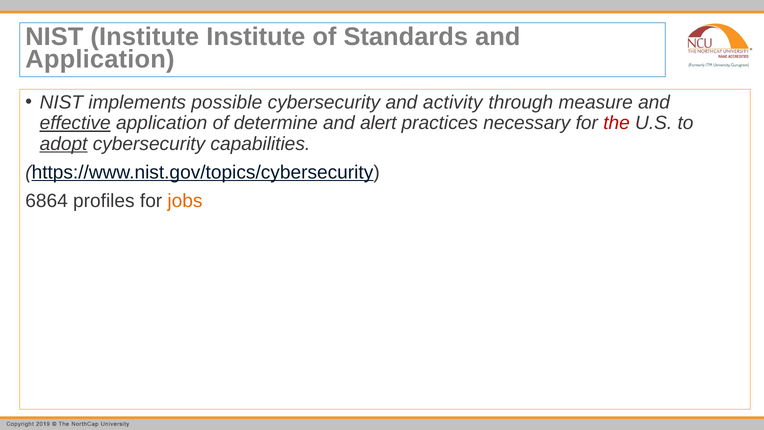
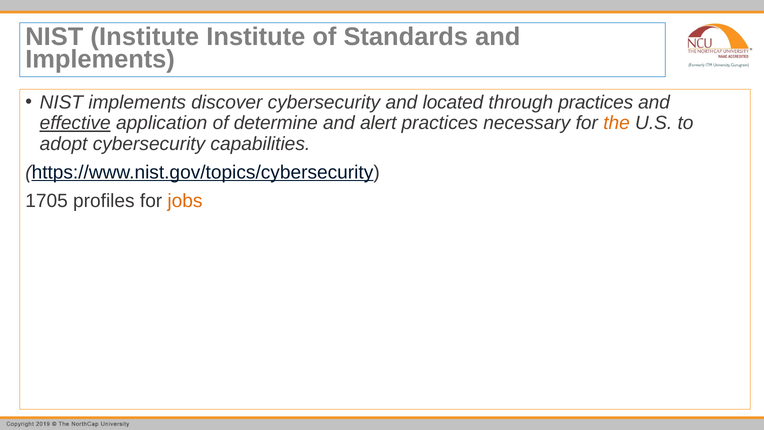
Application at (100, 59): Application -> Implements
possible: possible -> discover
activity: activity -> located
through measure: measure -> practices
the colour: red -> orange
adopt underline: present -> none
6864: 6864 -> 1705
